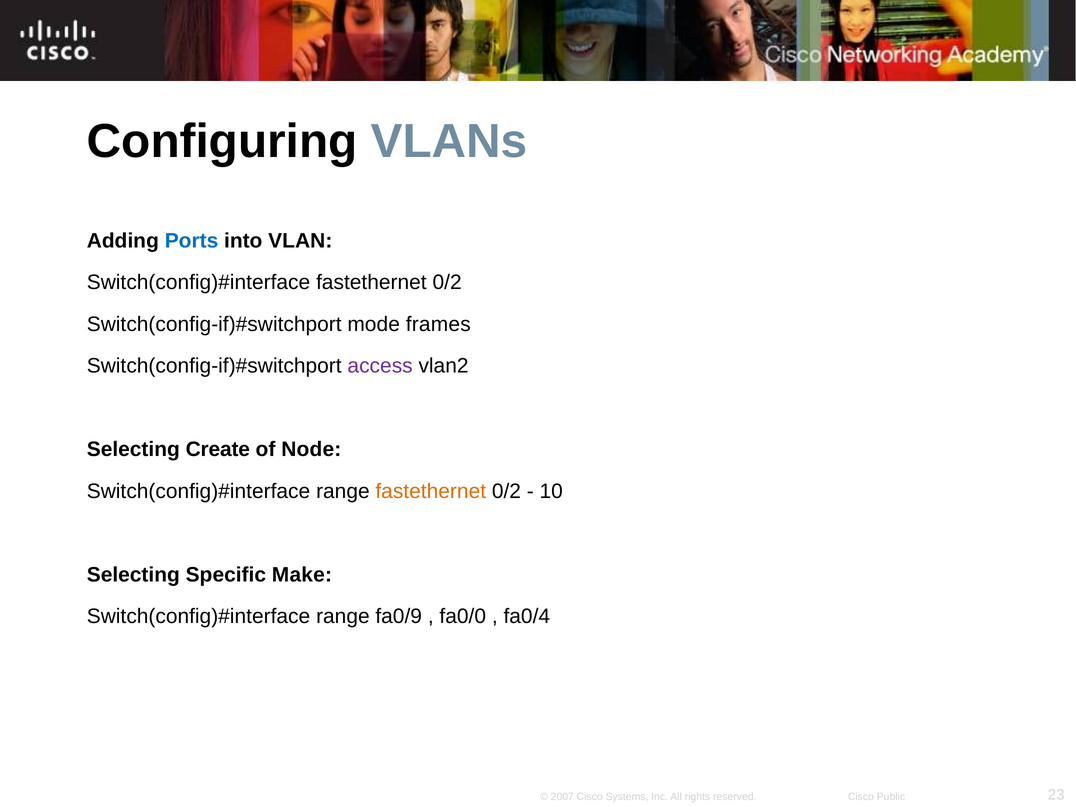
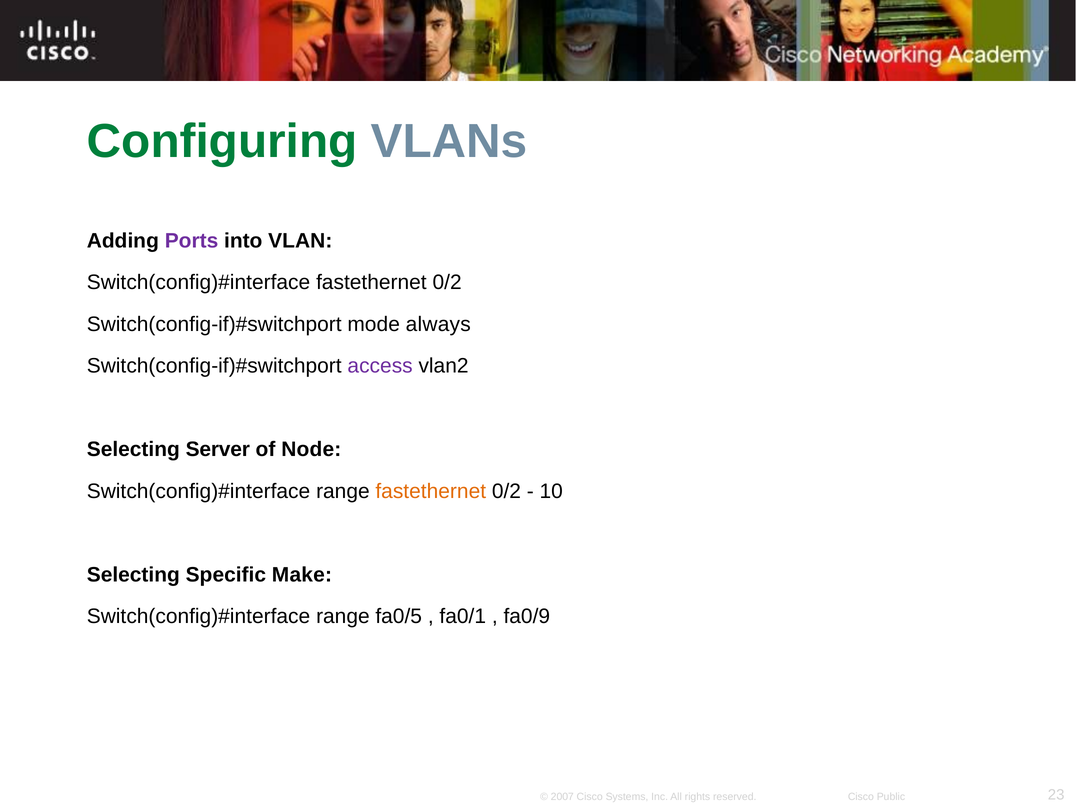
Configuring colour: black -> green
Ports colour: blue -> purple
frames: frames -> always
Create: Create -> Server
fa0/9: fa0/9 -> fa0/5
fa0/0: fa0/0 -> fa0/1
fa0/4: fa0/4 -> fa0/9
